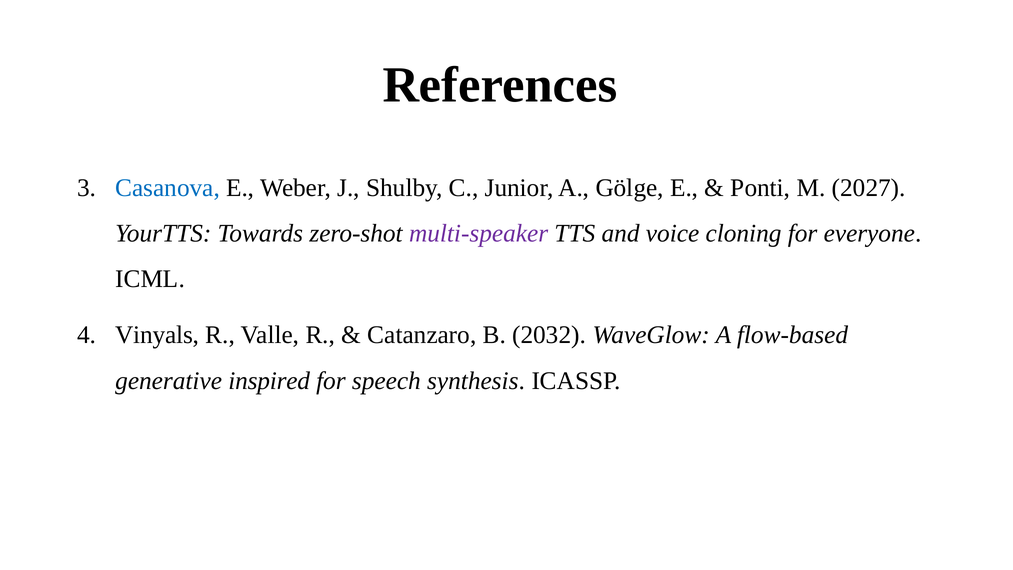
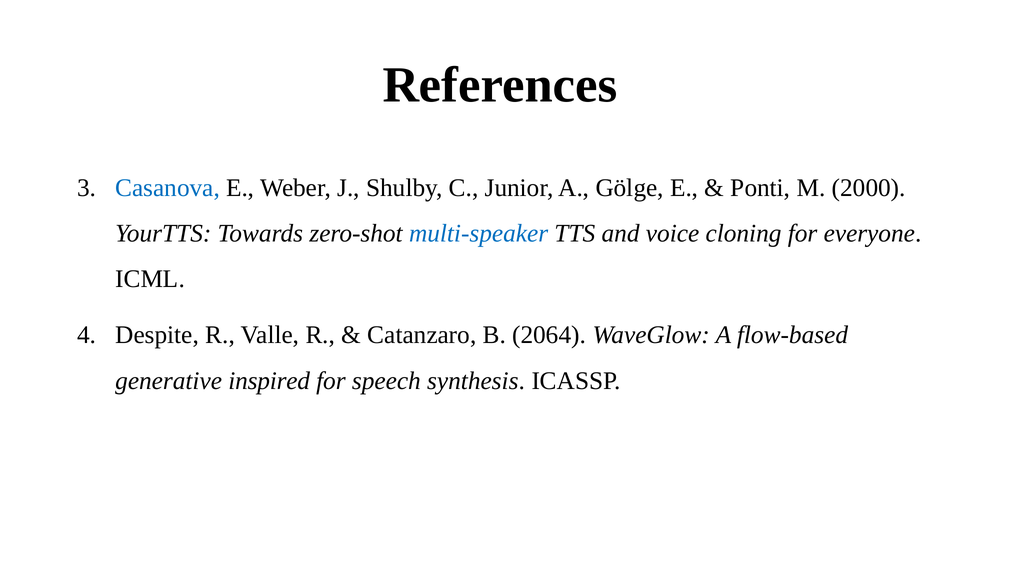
2027: 2027 -> 2000
multi-speaker colour: purple -> blue
Vinyals: Vinyals -> Despite
2032: 2032 -> 2064
